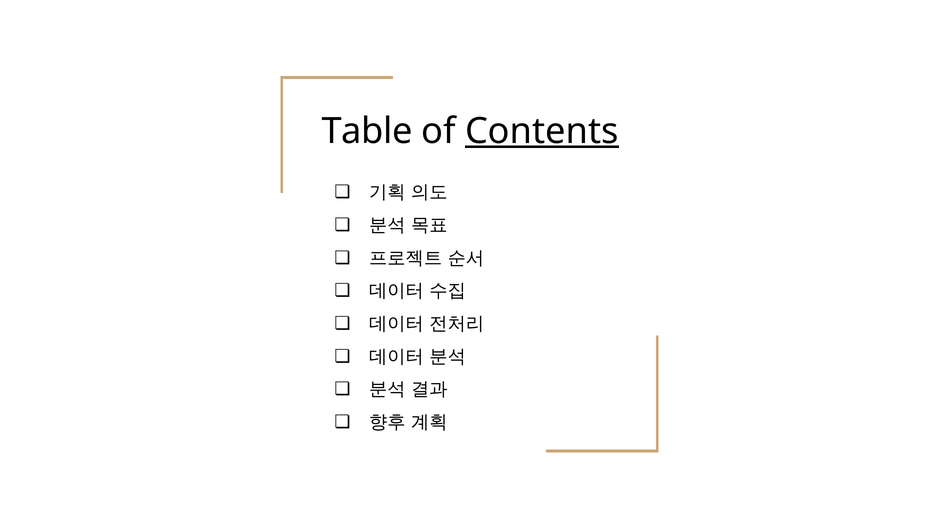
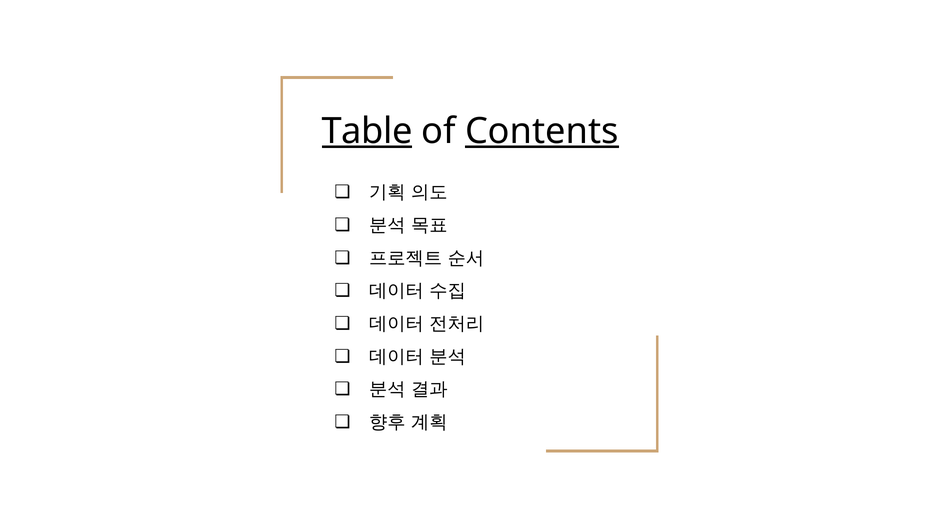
Table underline: none -> present
